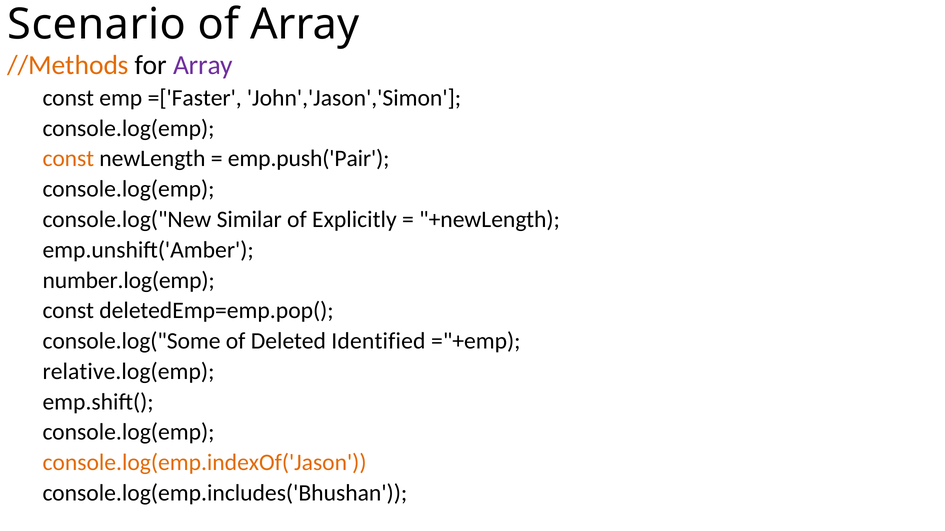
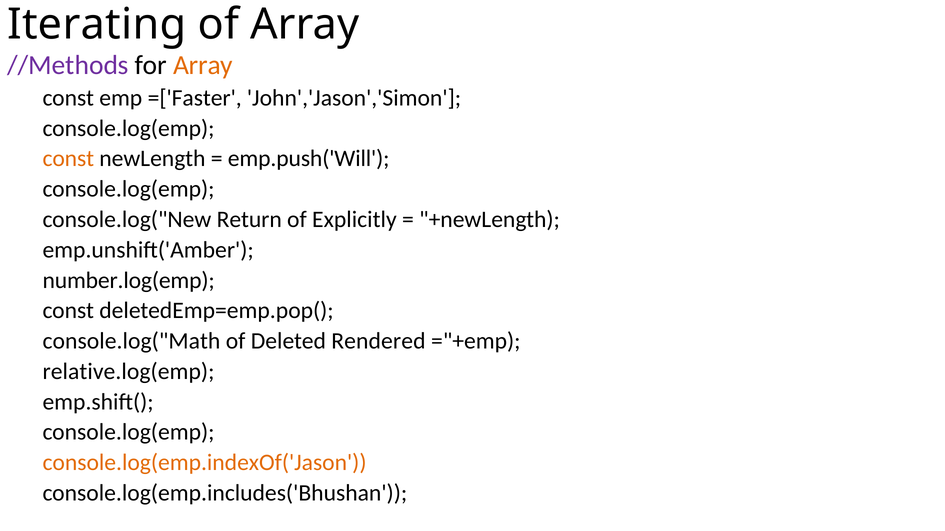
Scenario: Scenario -> Iterating
//Methods colour: orange -> purple
Array at (203, 65) colour: purple -> orange
emp.push('Pair: emp.push('Pair -> emp.push('Will
Similar: Similar -> Return
console.log("Some: console.log("Some -> console.log("Math
Identified: Identified -> Rendered
